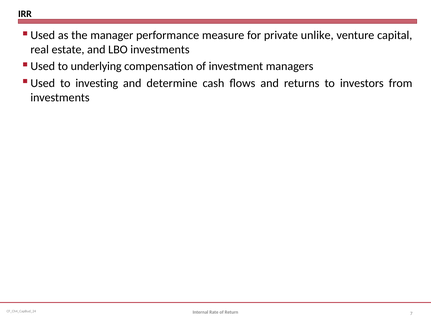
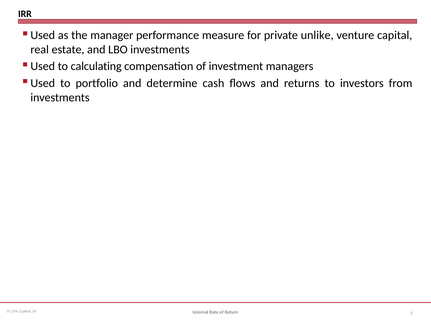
underlying: underlying -> calculating
investing: investing -> portfolio
